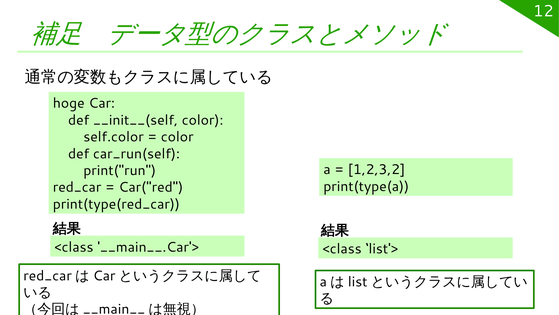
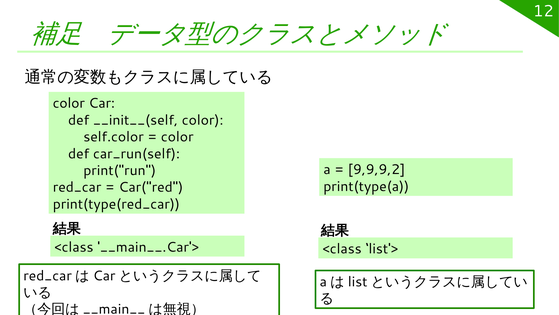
hoge at (69, 103): hoge -> color
1,2,3,2: 1,2,3,2 -> 9,9,9,2
